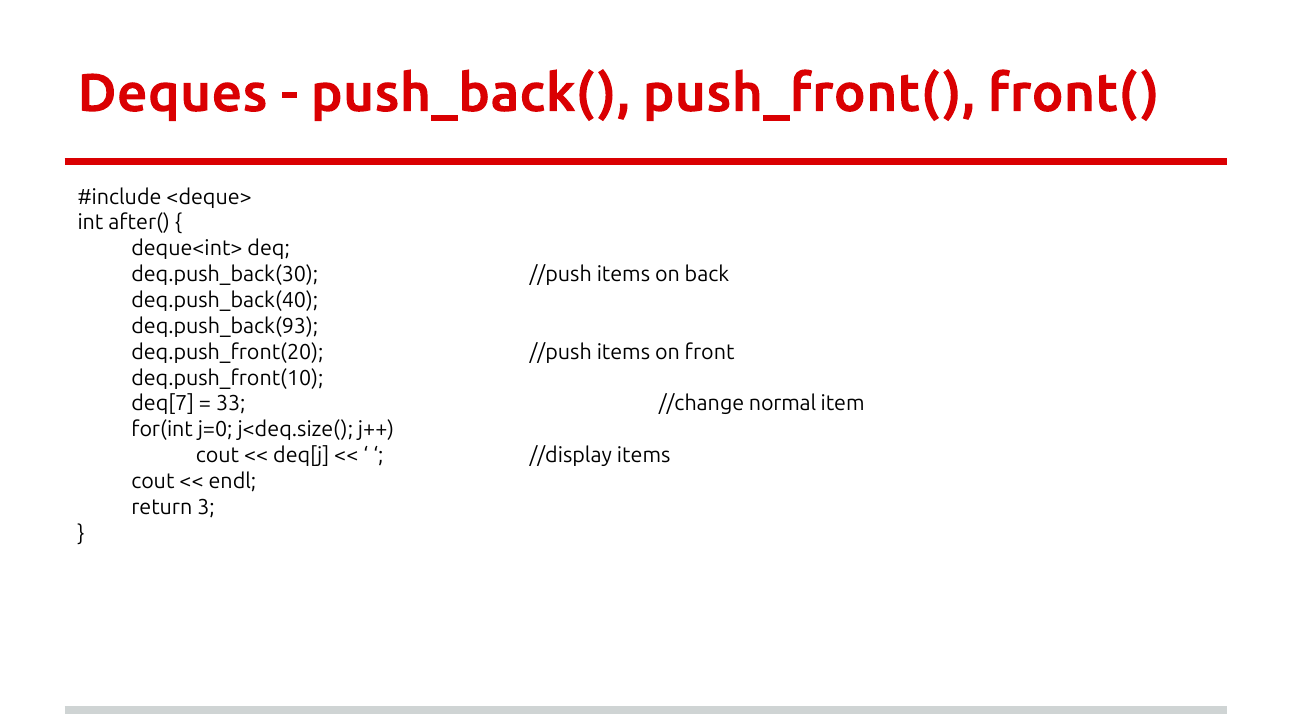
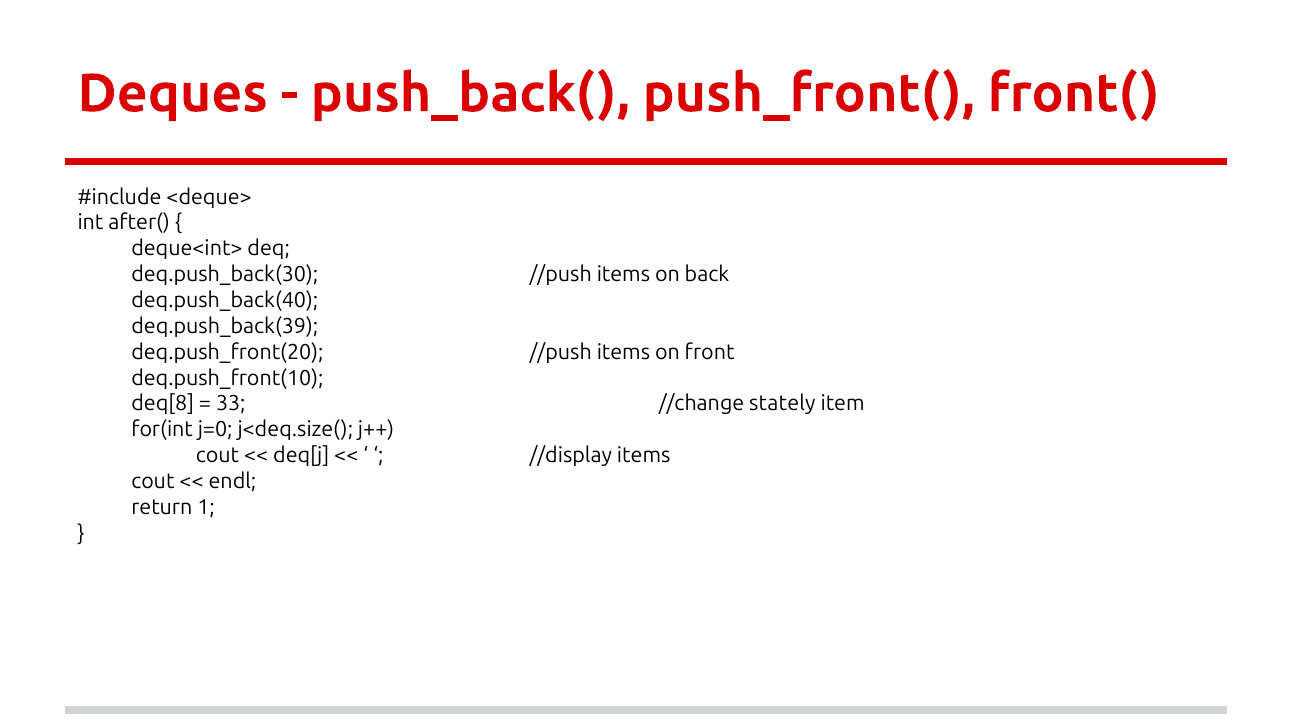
deq.push_back(93: deq.push_back(93 -> deq.push_back(39
deq[7: deq[7 -> deq[8
normal: normal -> stately
3: 3 -> 1
